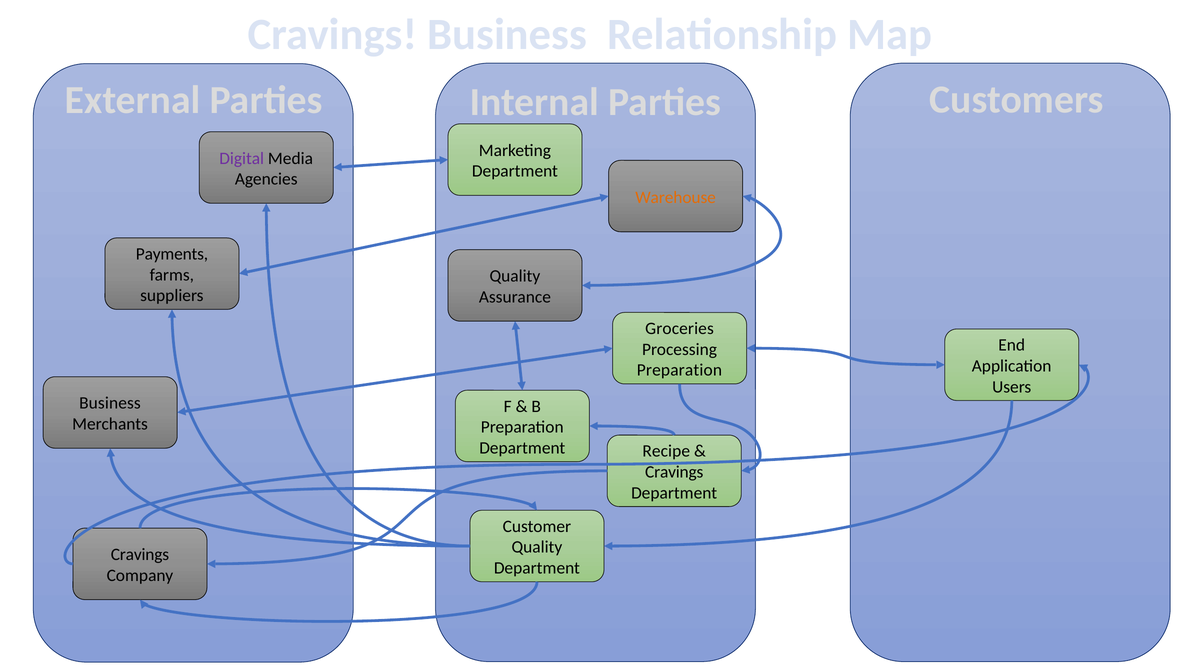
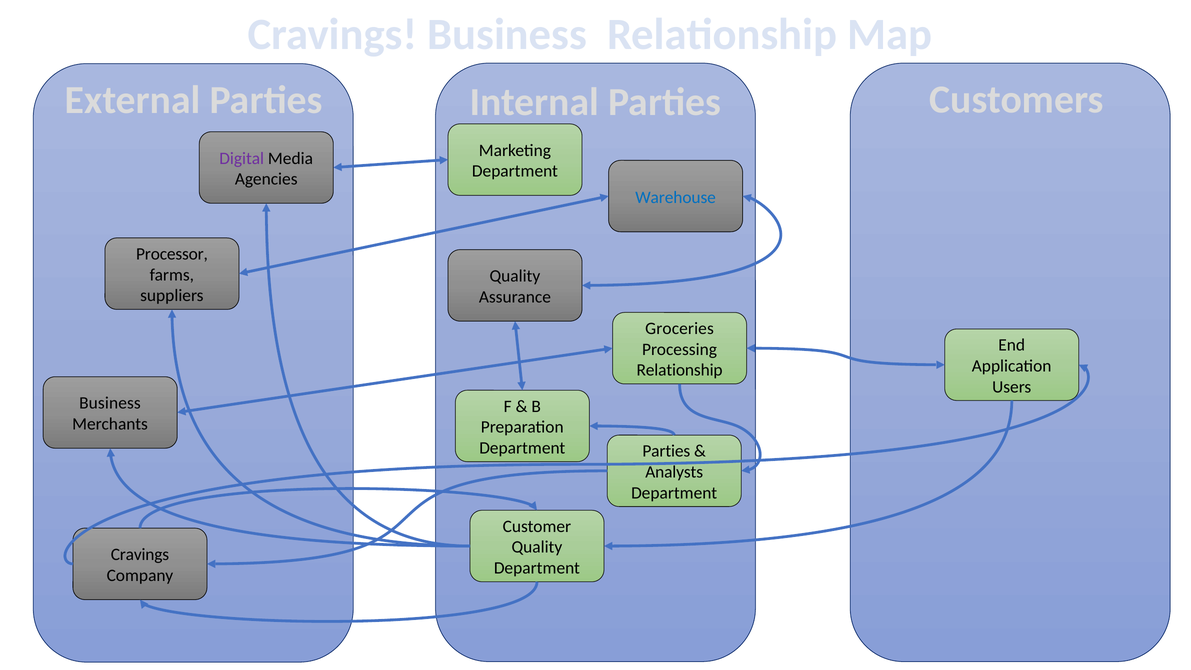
Warehouse colour: orange -> blue
Payments: Payments -> Processor
Preparation at (679, 370): Preparation -> Relationship
Department Recipe: Recipe -> Parties
Cravings at (674, 472): Cravings -> Analysts
